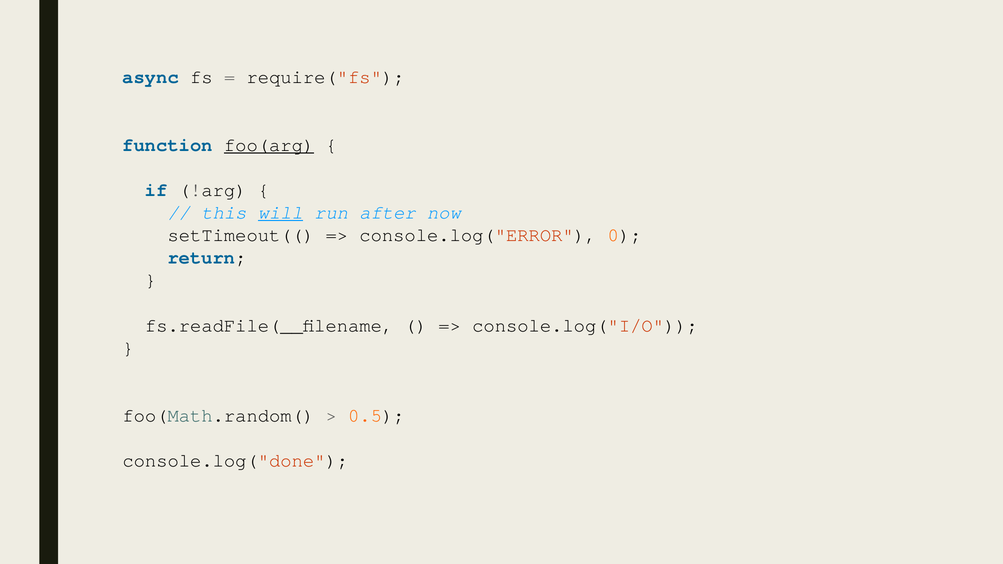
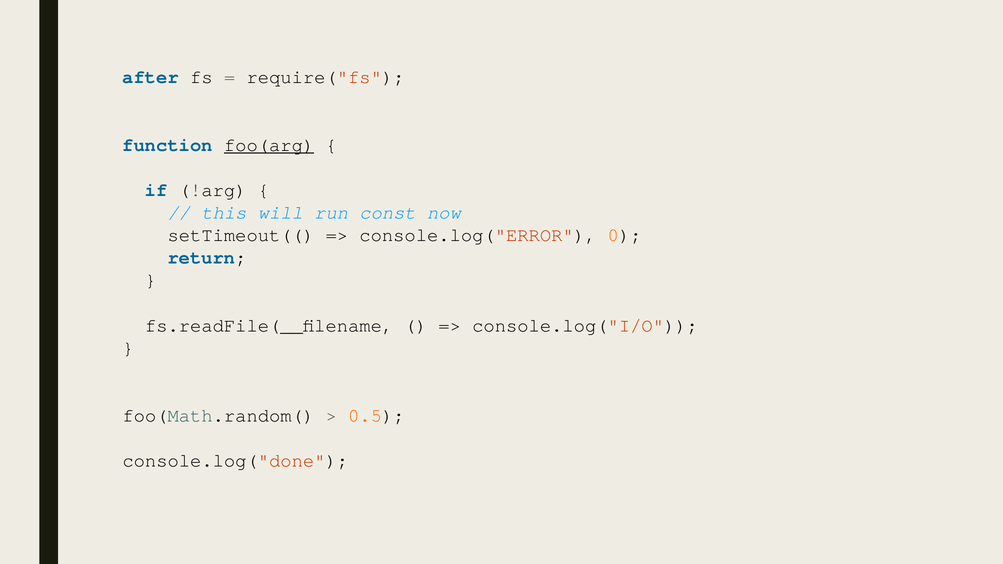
async: async -> after
will underline: present -> none
after: after -> const
